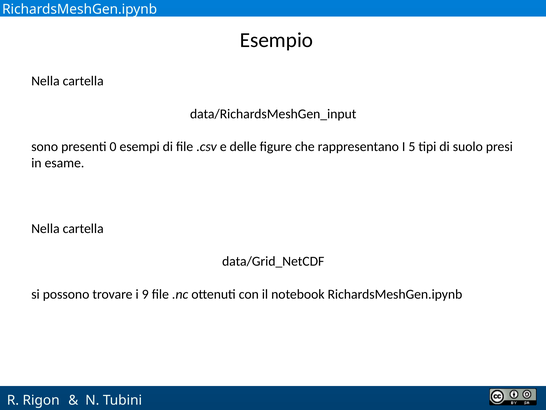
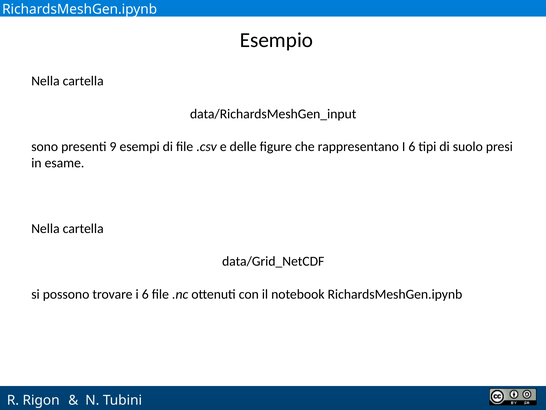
0: 0 -> 9
rappresentano I 5: 5 -> 6
trovare i 9: 9 -> 6
